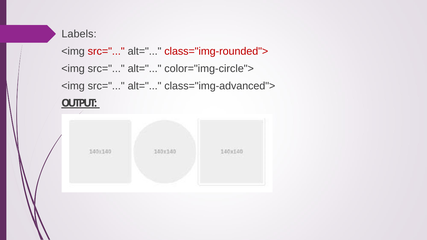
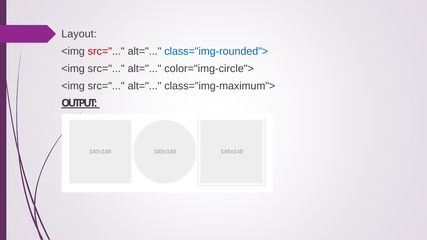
Labels: Labels -> Layout
class="img-rounded"> colour: red -> blue
class="img-advanced">: class="img-advanced"> -> class="img-maximum">
